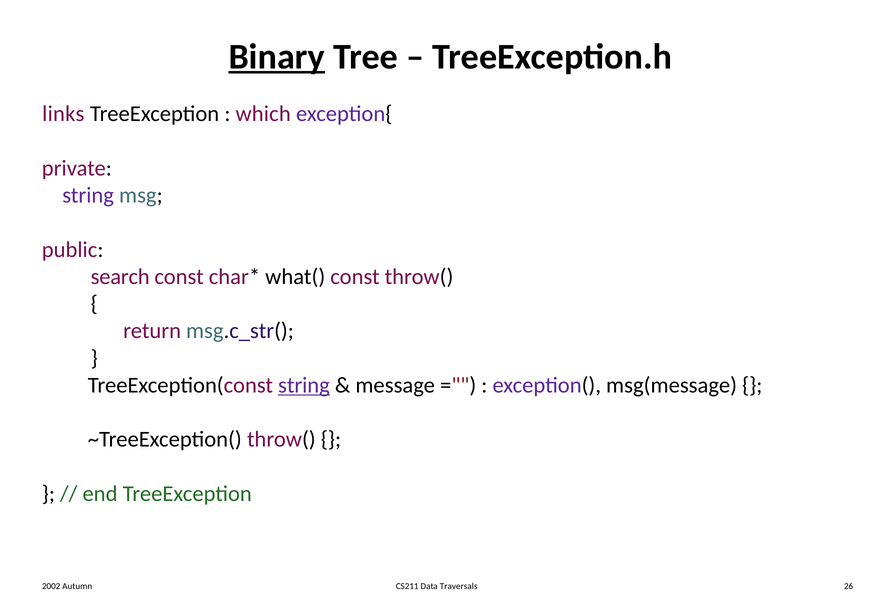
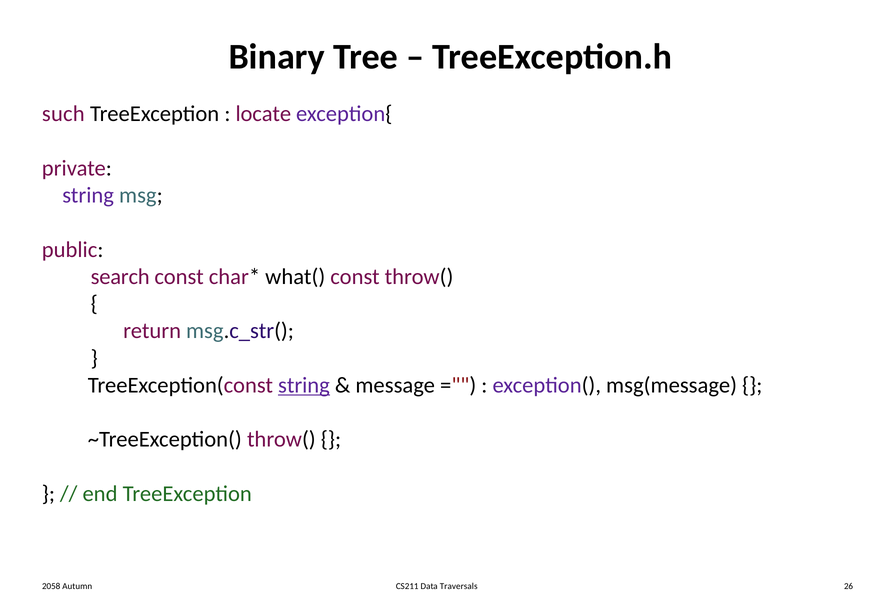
Binary underline: present -> none
links: links -> such
which: which -> locate
2002: 2002 -> 2058
